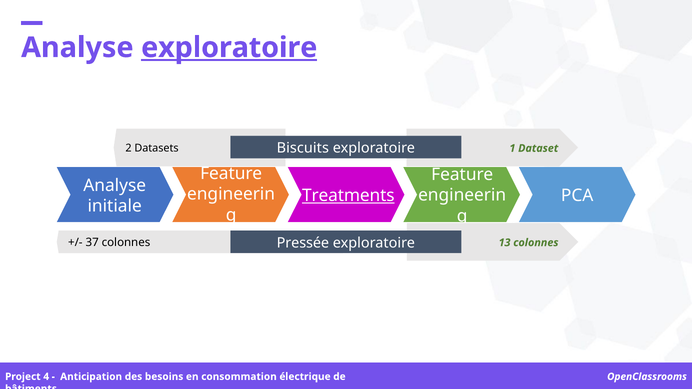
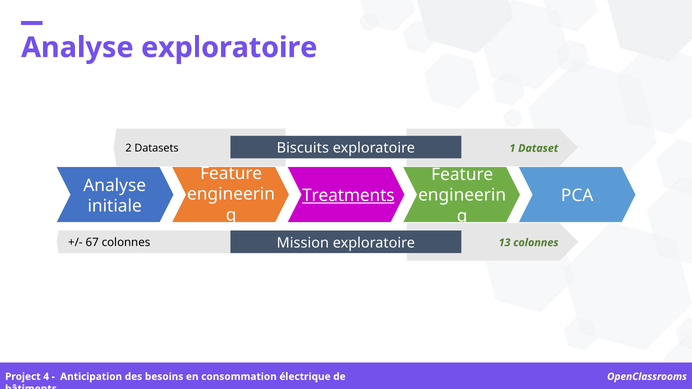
exploratoire at (229, 48) underline: present -> none
37: 37 -> 67
Pressée: Pressée -> Mission
